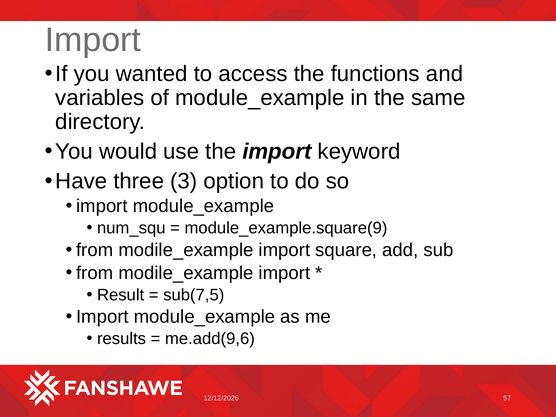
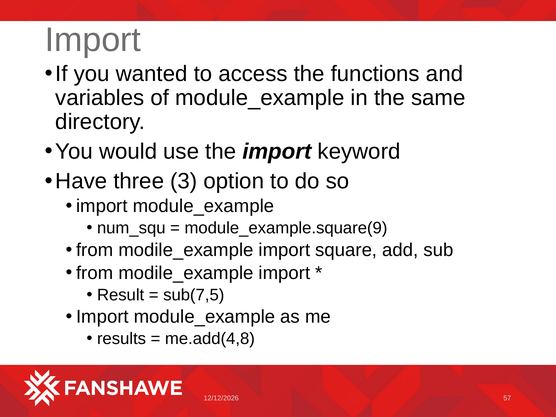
me.add(9,6: me.add(9,6 -> me.add(4,8
